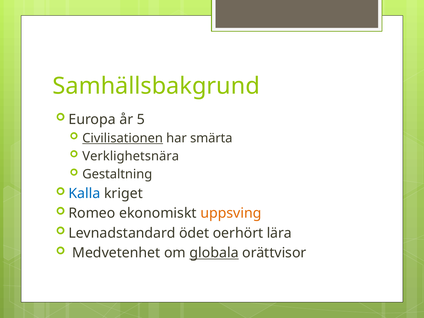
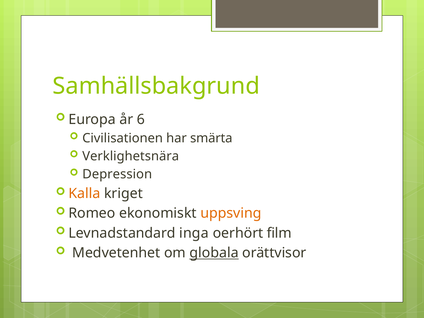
5: 5 -> 6
Civilisationen underline: present -> none
Gestaltning: Gestaltning -> Depression
Kalla colour: blue -> orange
ödet: ödet -> inga
lära: lära -> film
